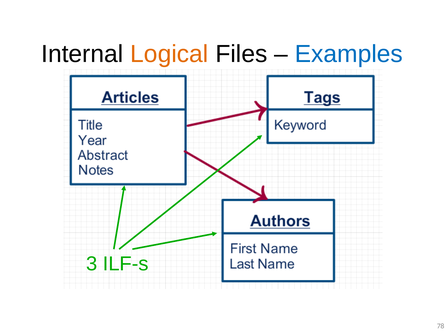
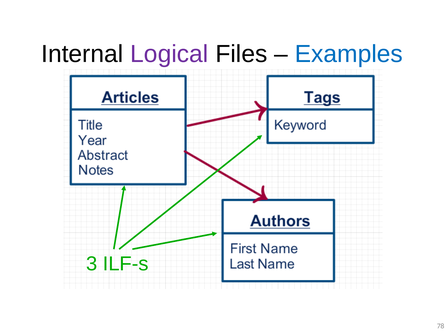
Logical colour: orange -> purple
